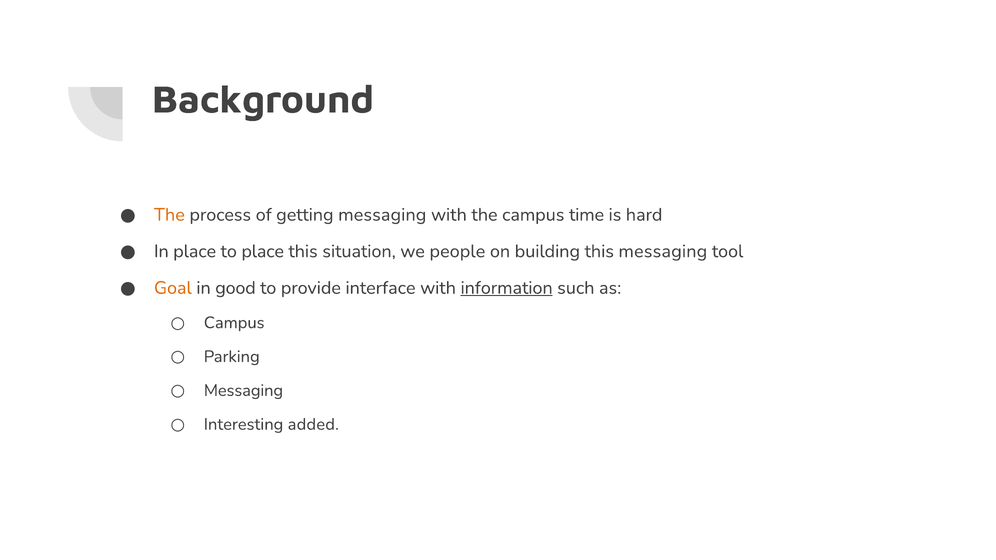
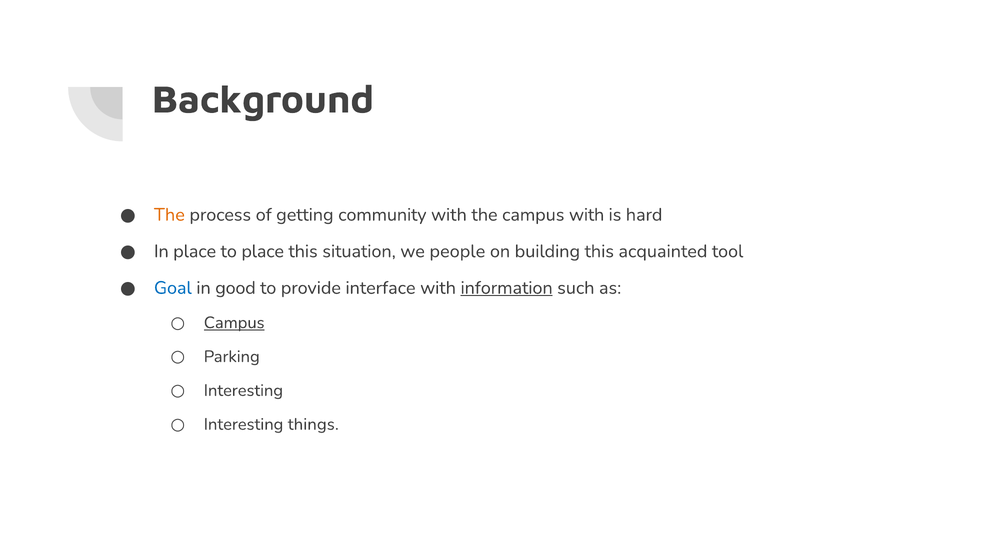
getting messaging: messaging -> community
campus time: time -> with
this messaging: messaging -> acquainted
Goal colour: orange -> blue
Campus at (234, 323) underline: none -> present
Messaging at (243, 391): Messaging -> Interesting
added: added -> things
